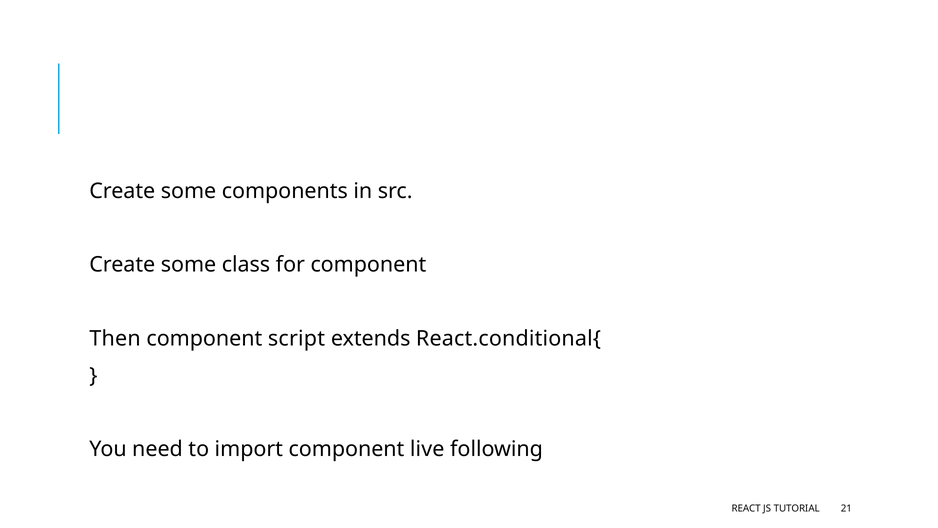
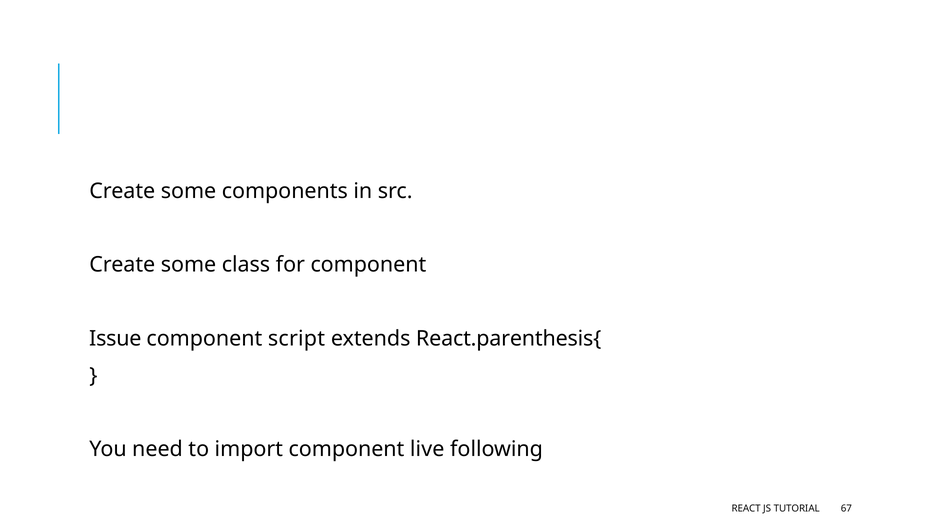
Then: Then -> Issue
React.conditional{: React.conditional{ -> React.parenthesis{
21: 21 -> 67
